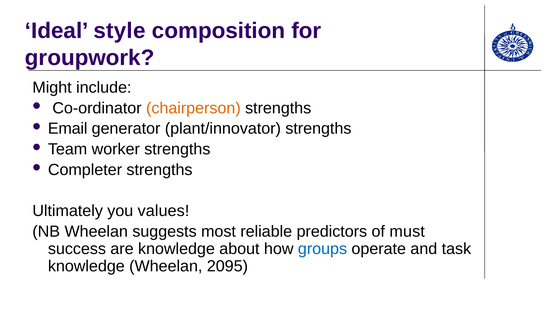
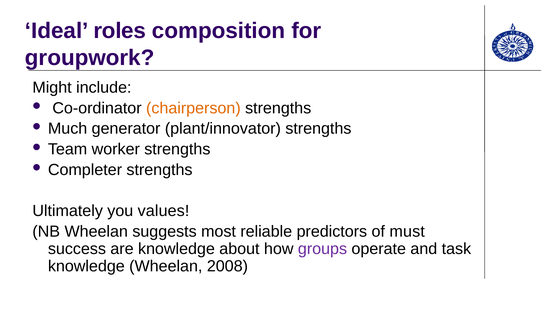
style: style -> roles
Email: Email -> Much
groups colour: blue -> purple
2095: 2095 -> 2008
